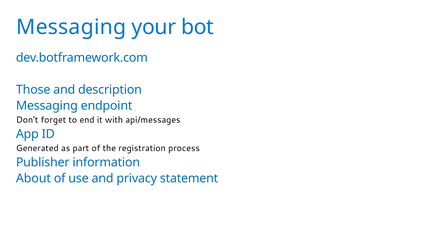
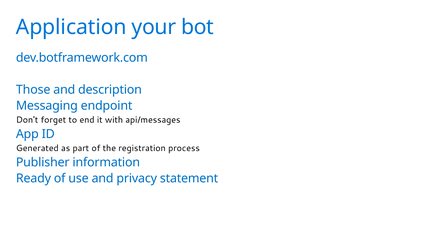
Messaging at (71, 27): Messaging -> Application
About: About -> Ready
